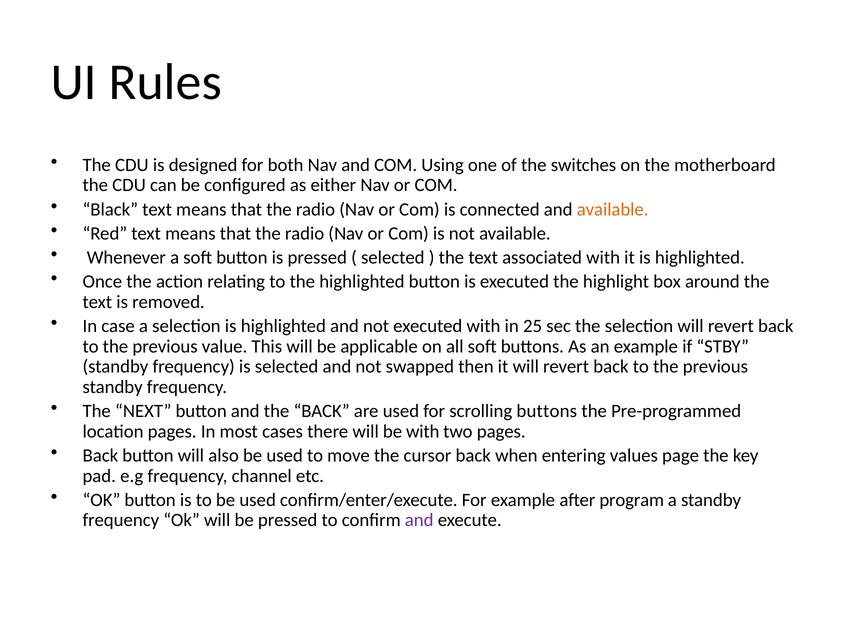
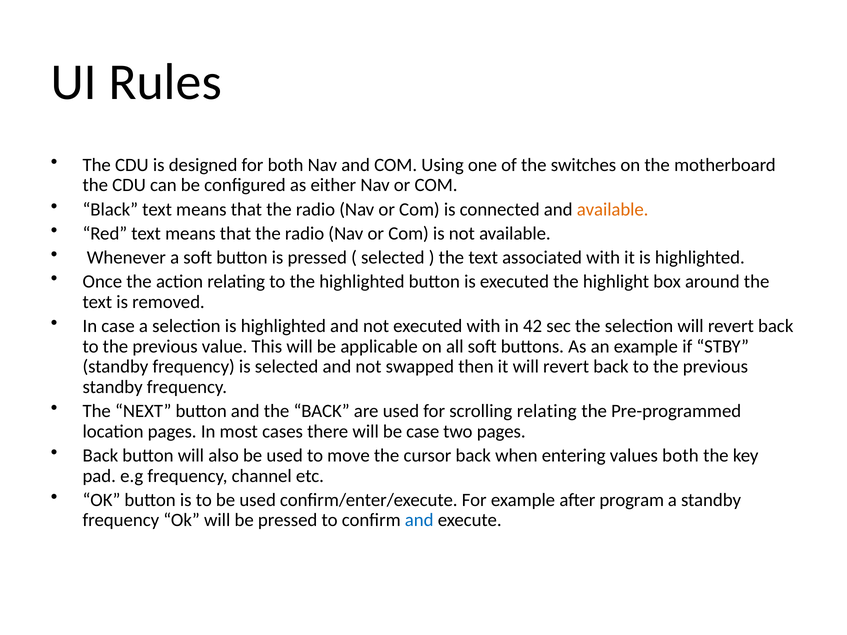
25: 25 -> 42
scrolling buttons: buttons -> relating
be with: with -> case
values page: page -> both
and at (419, 520) colour: purple -> blue
